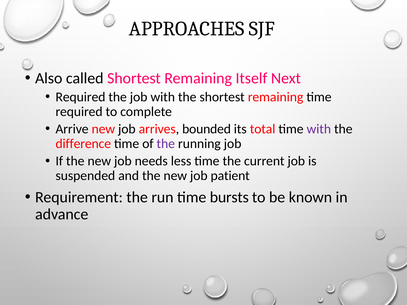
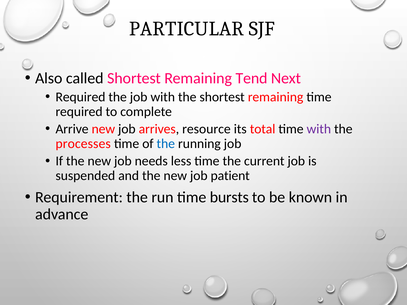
APPROACHES: APPROACHES -> PARTICULAR
Itself: Itself -> Tend
bounded: bounded -> resource
difference: difference -> processes
the at (166, 144) colour: purple -> blue
